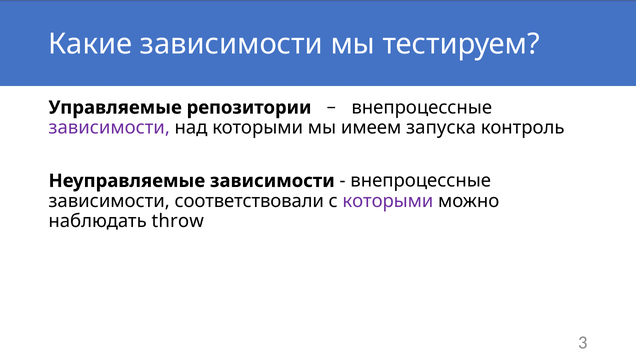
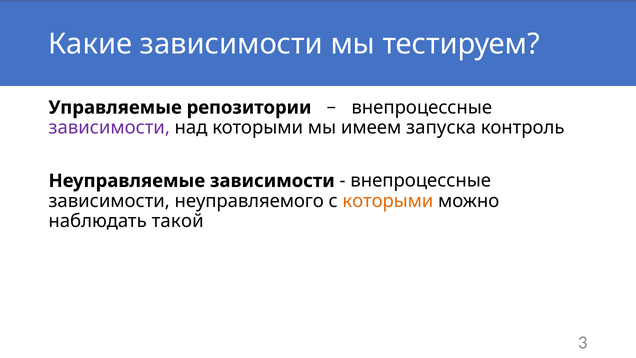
соответствовали: соответствовали -> неуправляемого
которыми at (388, 201) colour: purple -> orange
throw: throw -> такой
